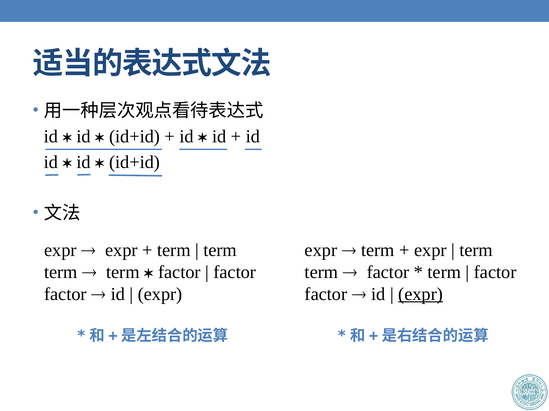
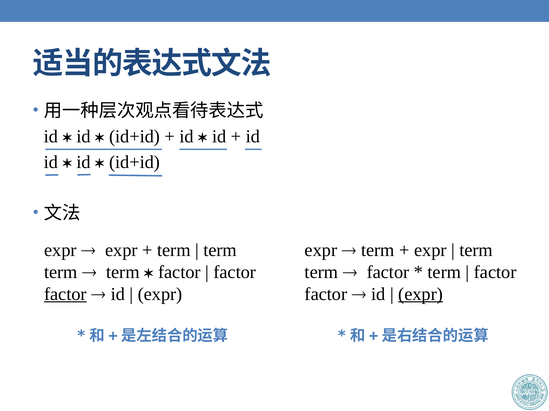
factor at (65, 295) underline: none -> present
